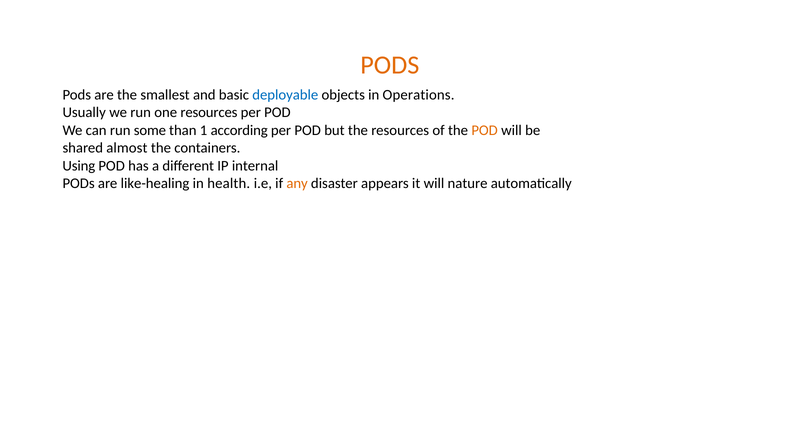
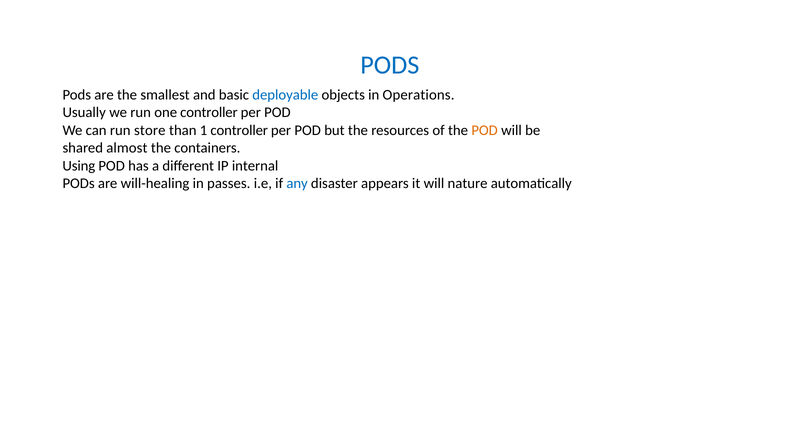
PODS at (390, 65) colour: orange -> blue
one resources: resources -> controller
some: some -> store
1 according: according -> controller
like-healing: like-healing -> will-healing
health: health -> passes
any colour: orange -> blue
